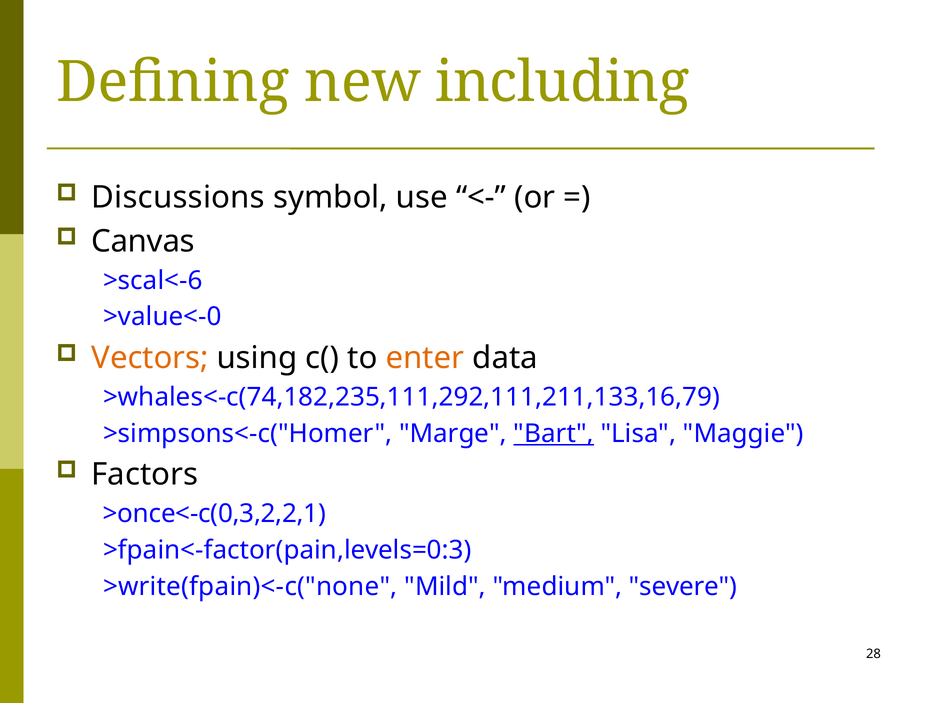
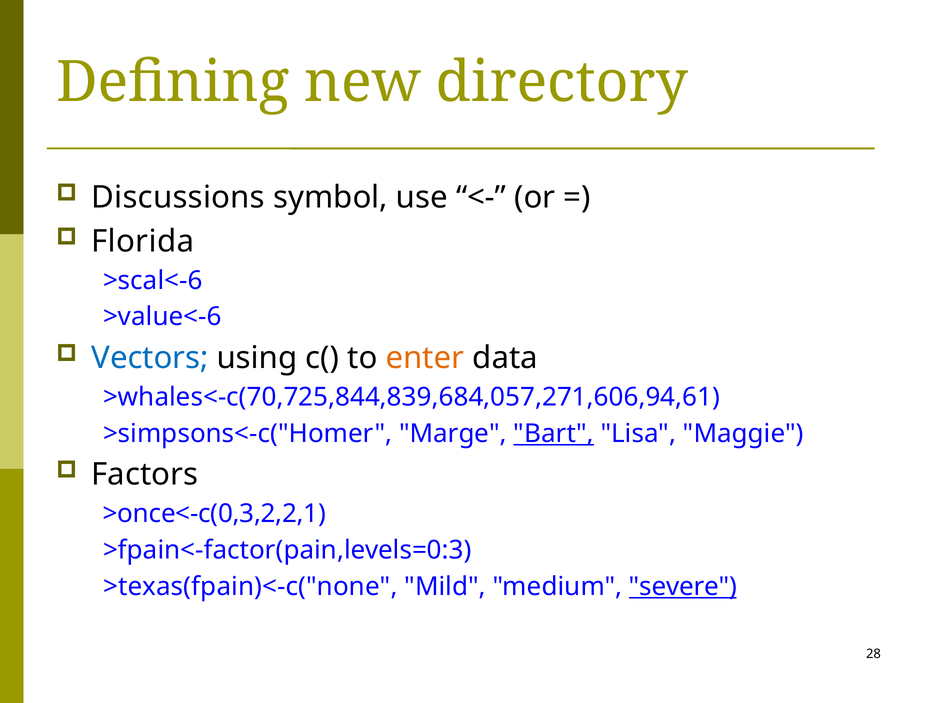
including: including -> directory
Canvas: Canvas -> Florida
>value<-0: >value<-0 -> >value<-6
Vectors colour: orange -> blue
>whales<-c(74,182,235,111,292,111,211,133,16,79: >whales<-c(74,182,235,111,292,111,211,133,16,79 -> >whales<-c(70,725,844,839,684,057,271,606,94,61
>write(fpain)<-c("none: >write(fpain)<-c("none -> >texas(fpain)<-c("none
severe underline: none -> present
